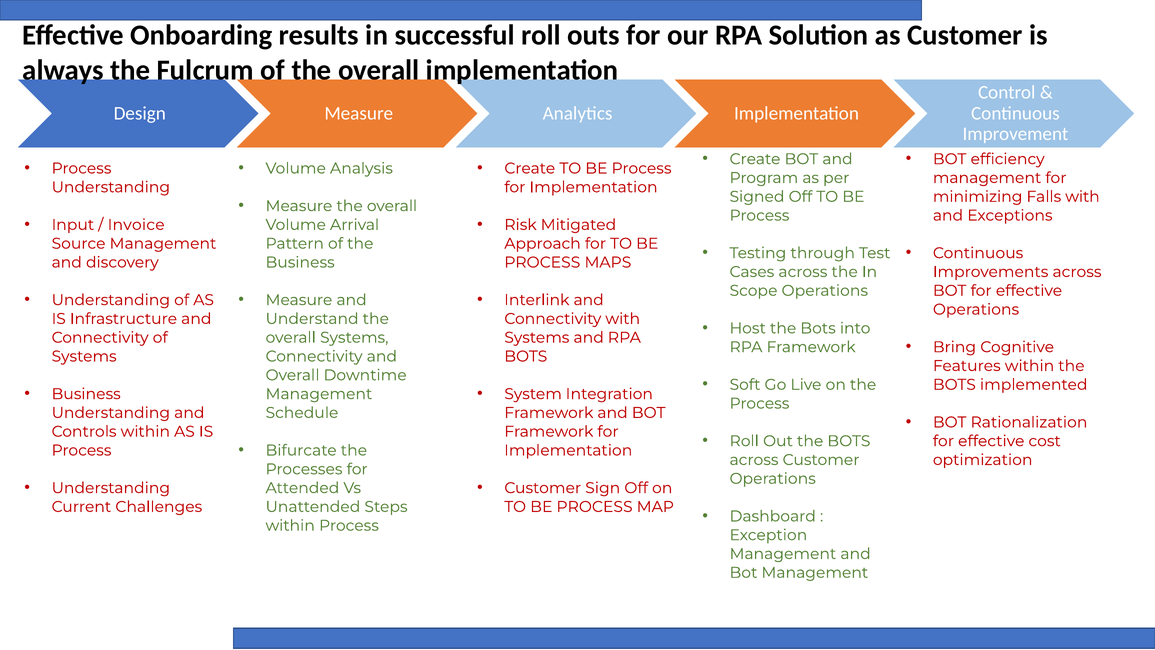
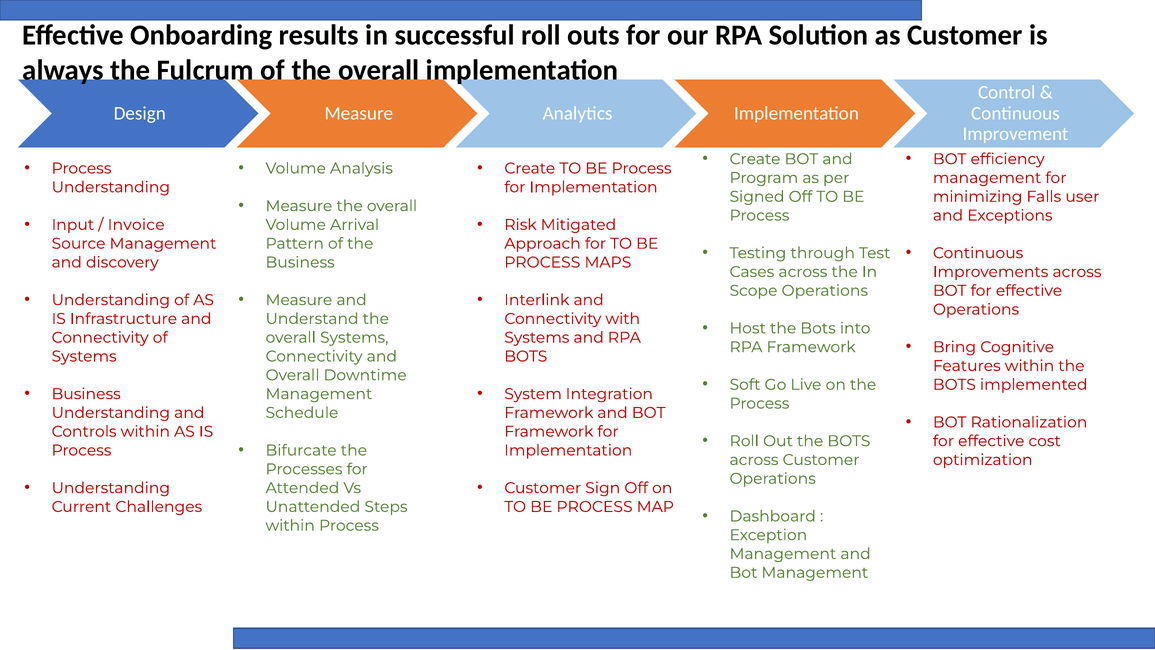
Falls with: with -> user
